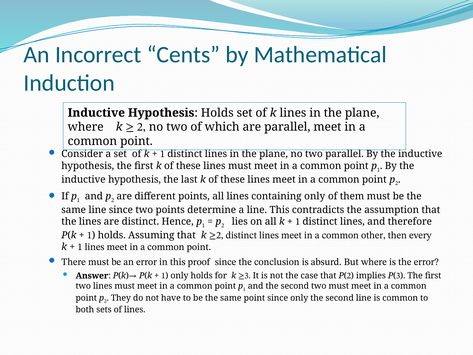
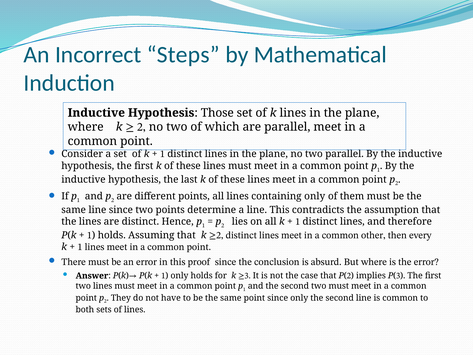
Cents: Cents -> Steps
Hypothesis Holds: Holds -> Those
